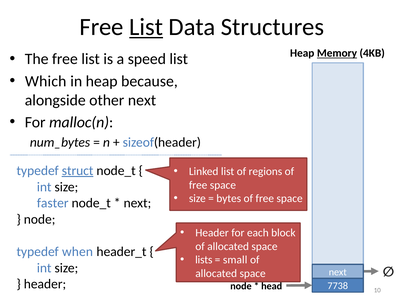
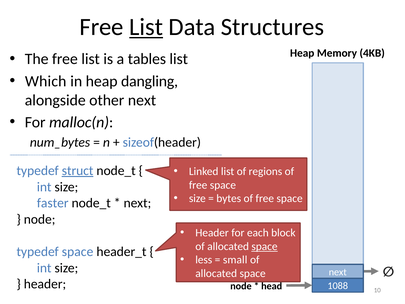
Memory underline: present -> none
speed: speed -> tables
because: because -> dangling
space at (265, 246) underline: none -> present
typedef when: when -> space
lists: lists -> less
7738: 7738 -> 1088
